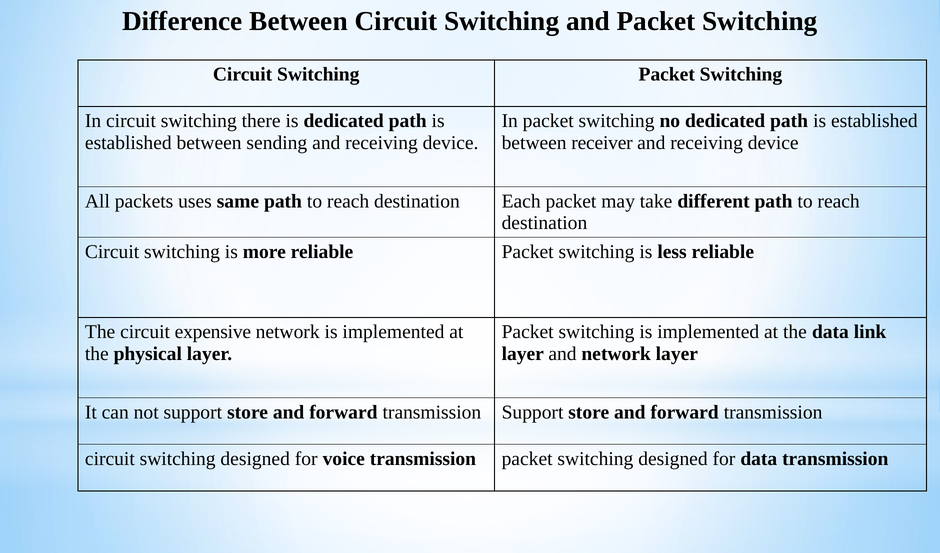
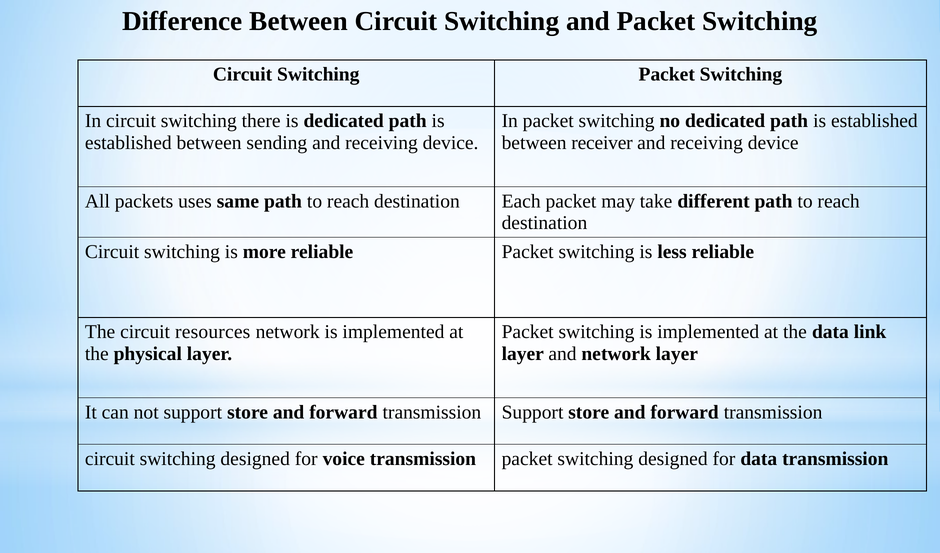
expensive: expensive -> resources
